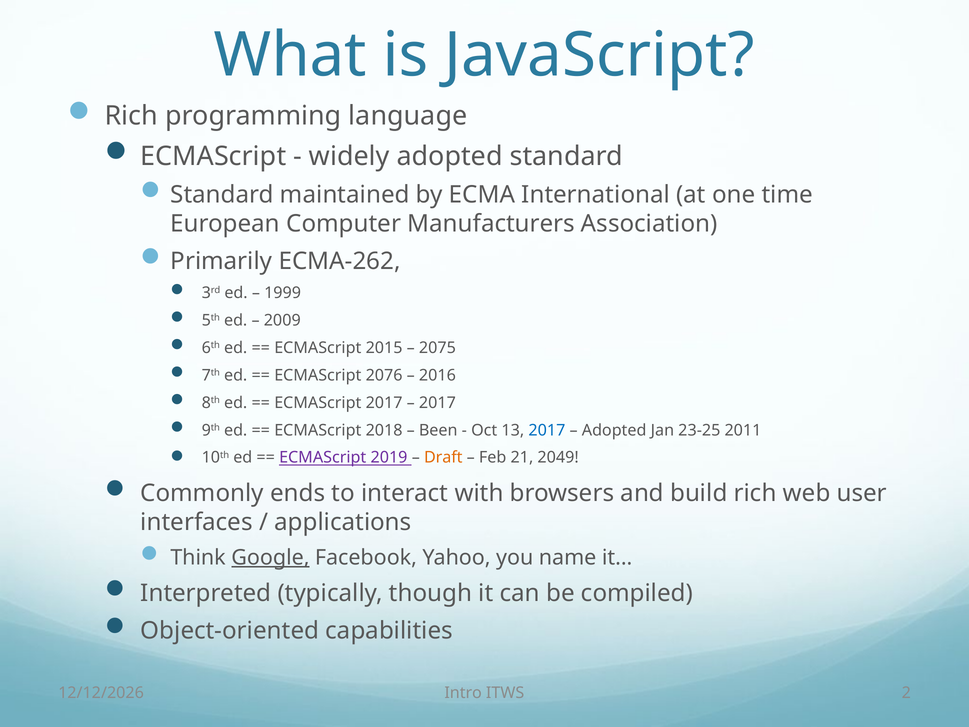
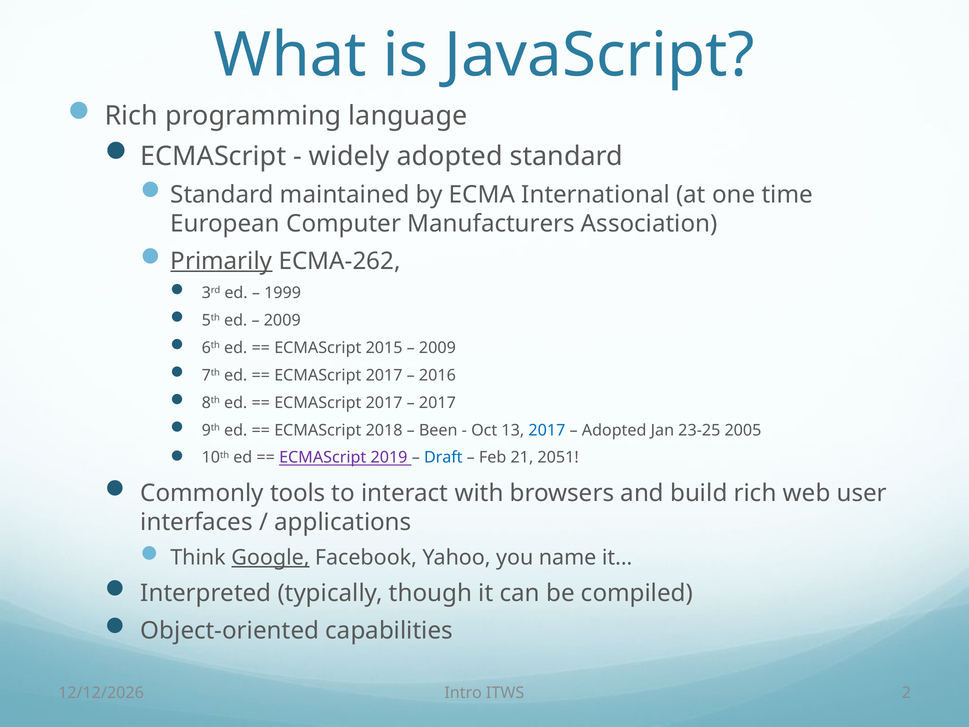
Primarily underline: none -> present
2075 at (437, 348): 2075 -> 2009
2076 at (384, 375): 2076 -> 2017
2011: 2011 -> 2005
Draft colour: orange -> blue
2049: 2049 -> 2051
ends: ends -> tools
